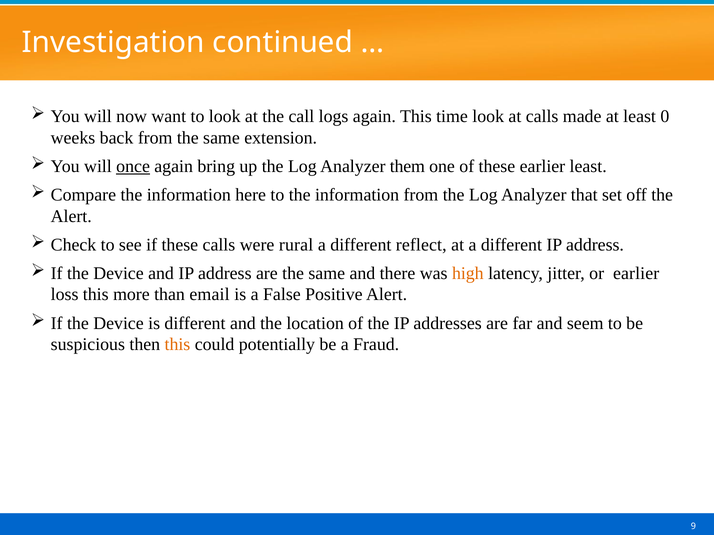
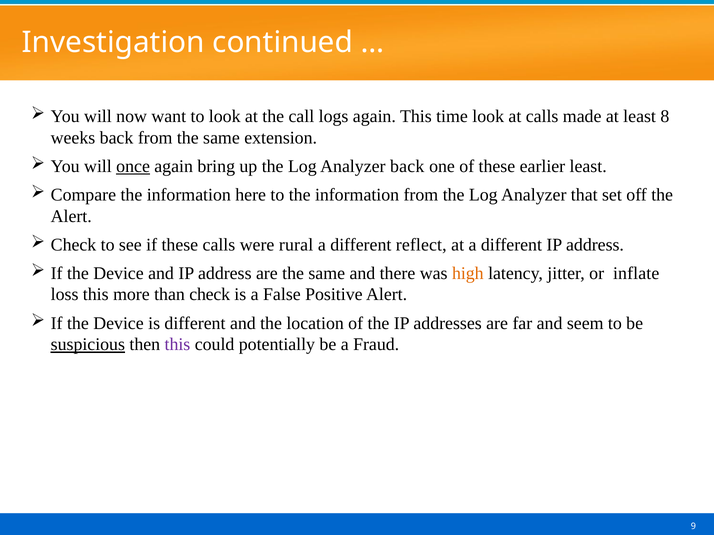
0: 0 -> 8
Analyzer them: them -> back
or earlier: earlier -> inflate
than email: email -> check
suspicious underline: none -> present
this at (177, 345) colour: orange -> purple
